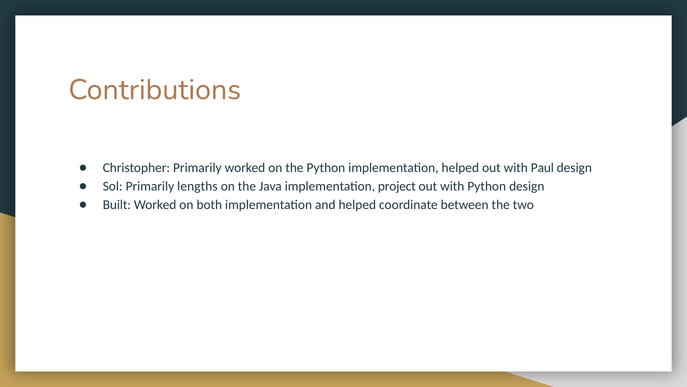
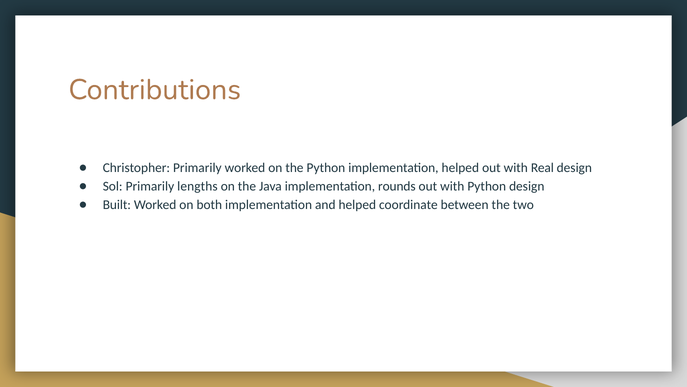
Paul: Paul -> Real
project: project -> rounds
